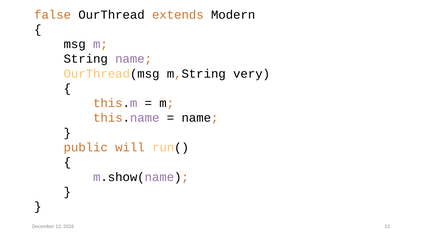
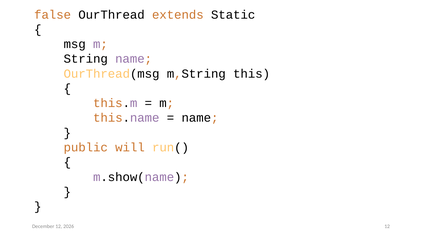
Modern: Modern -> Static
very: very -> this
